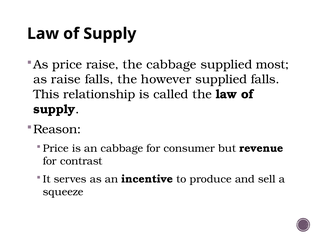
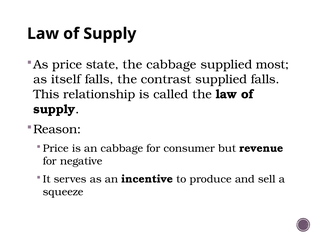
price raise: raise -> state
as raise: raise -> itself
however: however -> contrast
contrast: contrast -> negative
